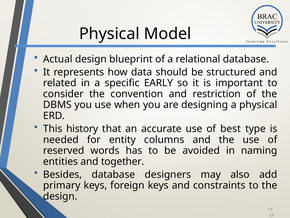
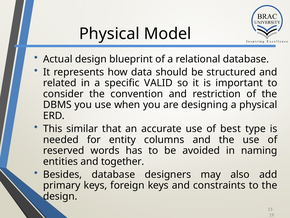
EARLY: EARLY -> VALID
history: history -> similar
